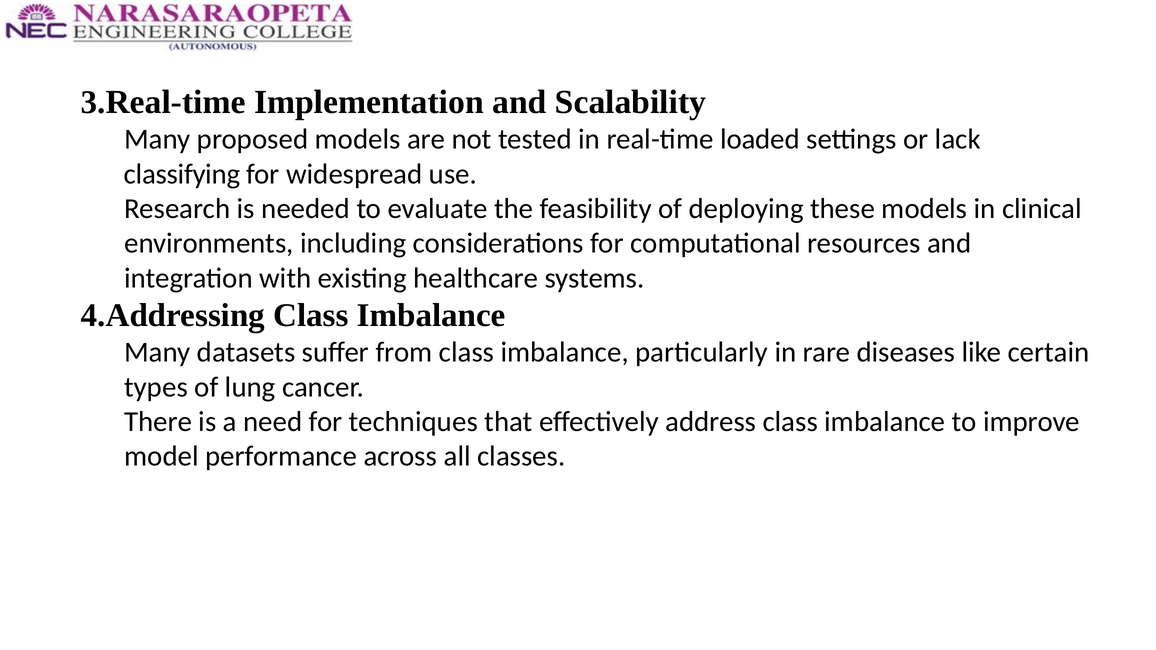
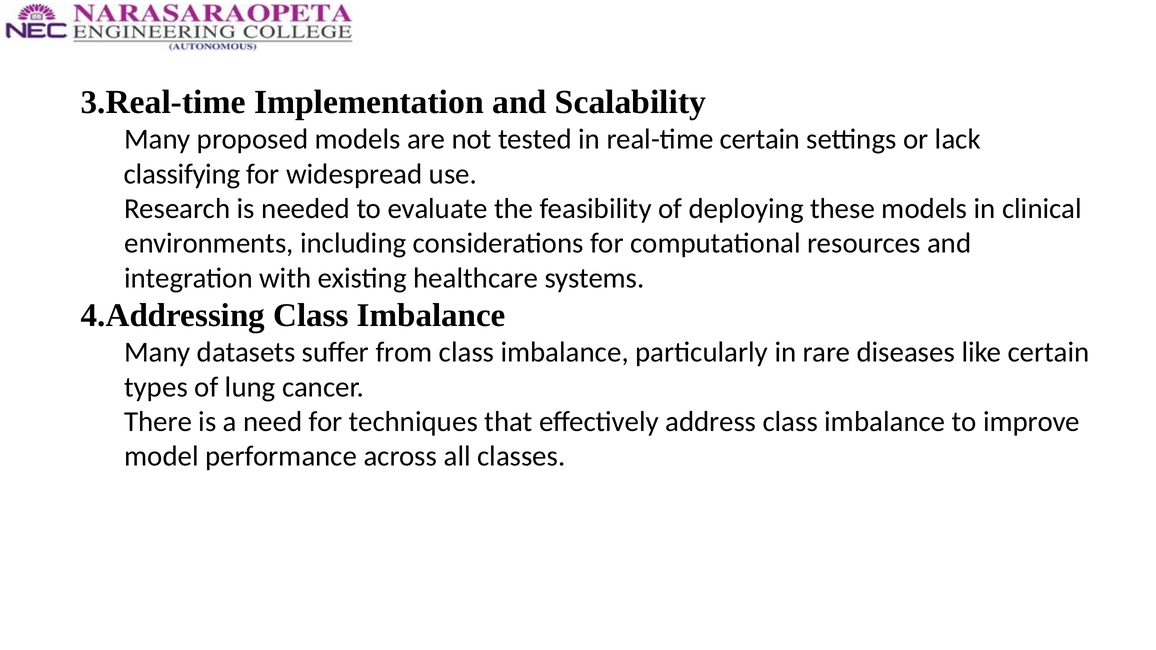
real-time loaded: loaded -> certain
